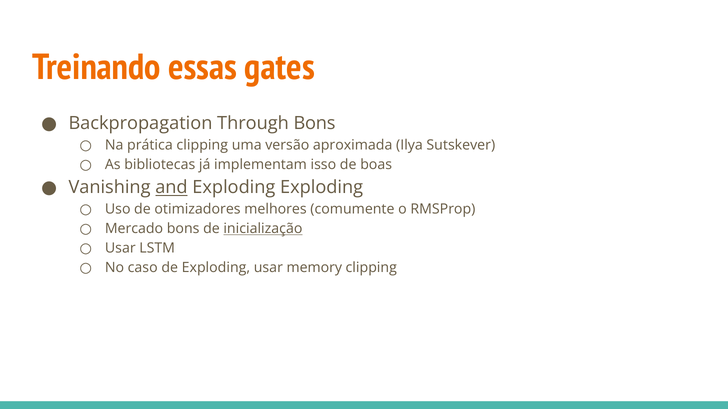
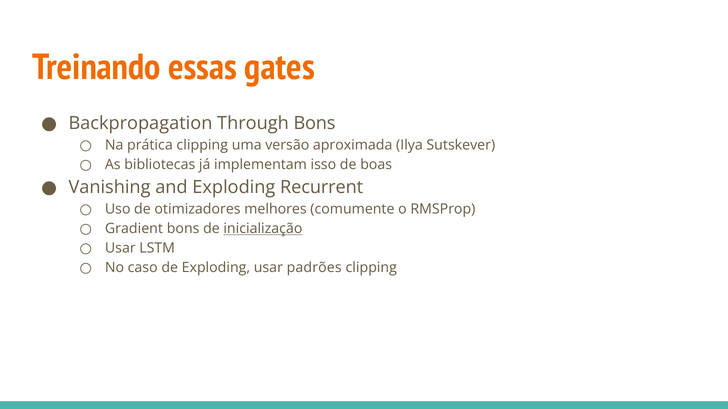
and underline: present -> none
Exploding Exploding: Exploding -> Recurrent
Mercado: Mercado -> Gradient
memory: memory -> padrões
